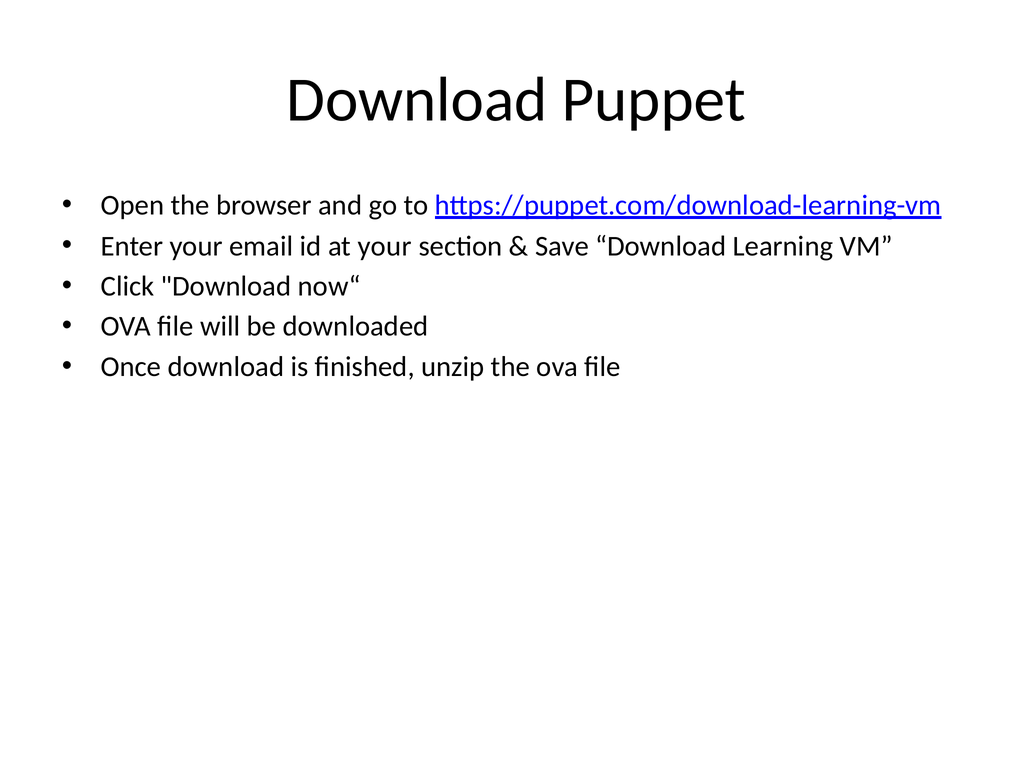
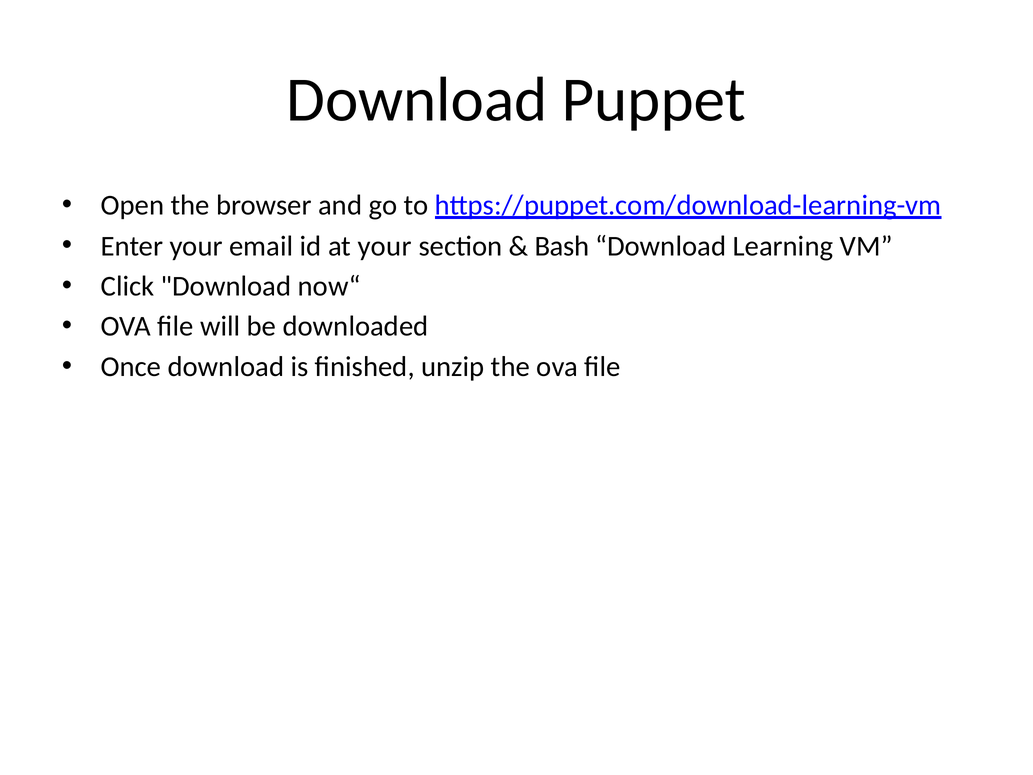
Save: Save -> Bash
